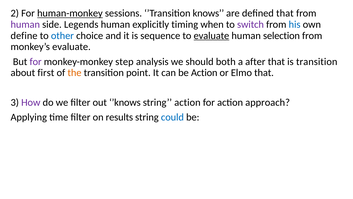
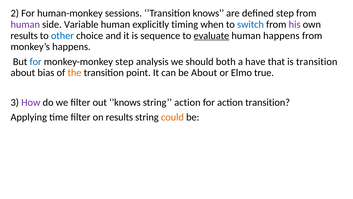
human-monkey underline: present -> none
defined that: that -> step
Legends: Legends -> Variable
switch colour: purple -> blue
his colour: blue -> purple
define at (24, 36): define -> results
human selection: selection -> happens
monkey’s evaluate: evaluate -> happens
for at (36, 61) colour: purple -> blue
after: after -> have
first: first -> bias
be Action: Action -> About
Elmo that: that -> true
action approach: approach -> transition
could colour: blue -> orange
